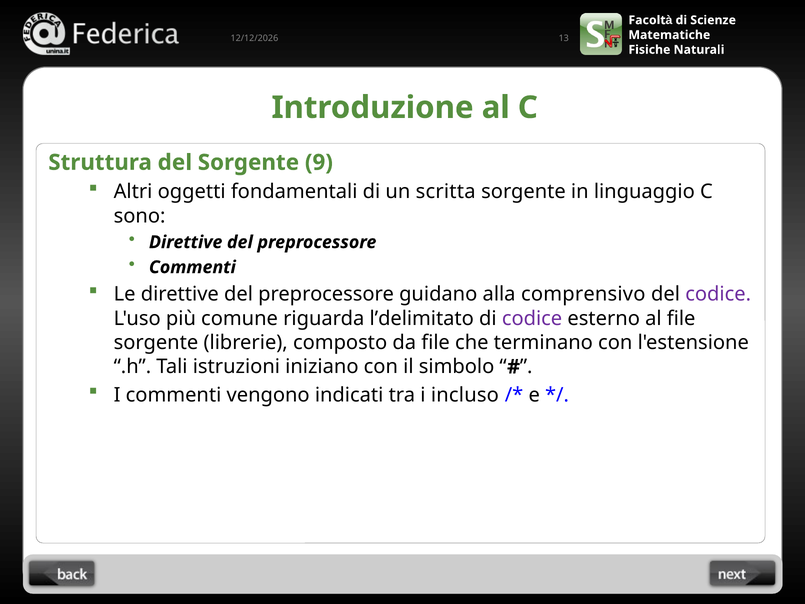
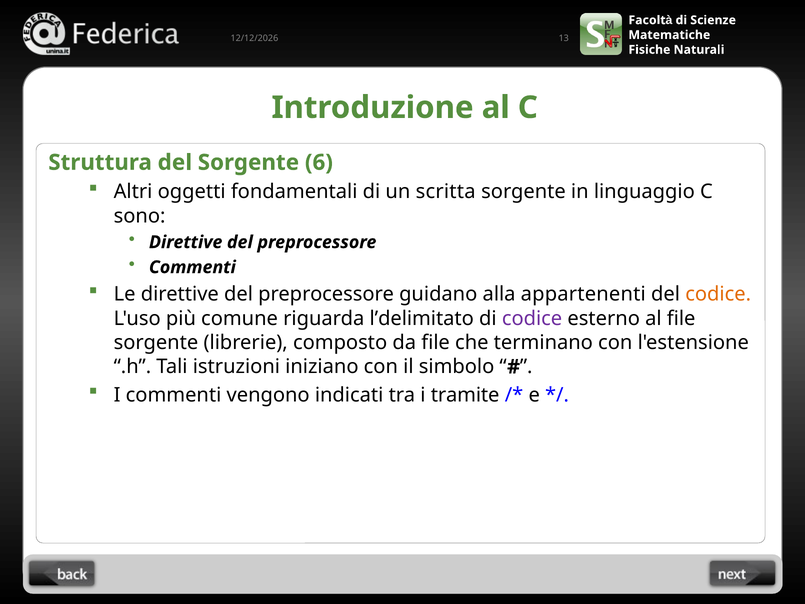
9: 9 -> 6
comprensivo: comprensivo -> appartenenti
codice at (718, 294) colour: purple -> orange
incluso: incluso -> tramite
